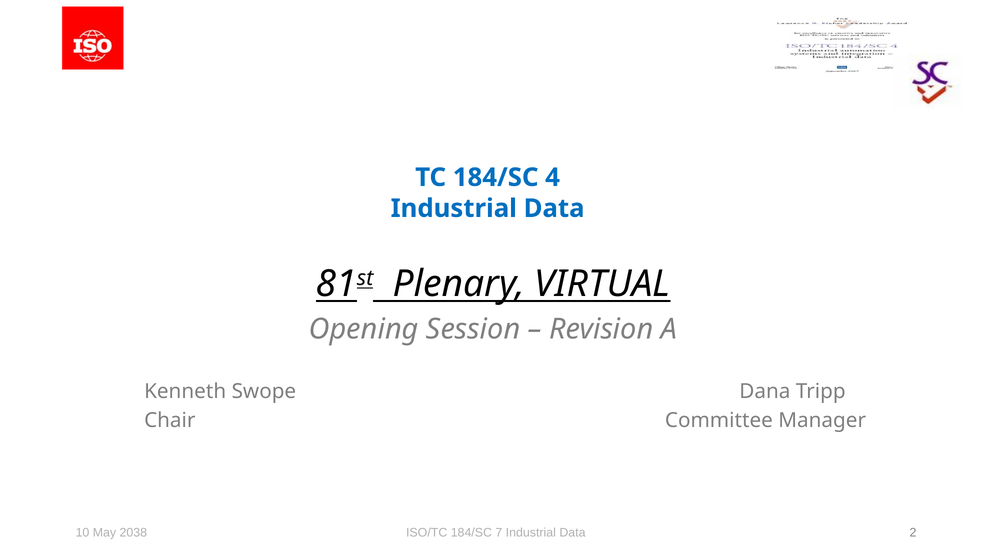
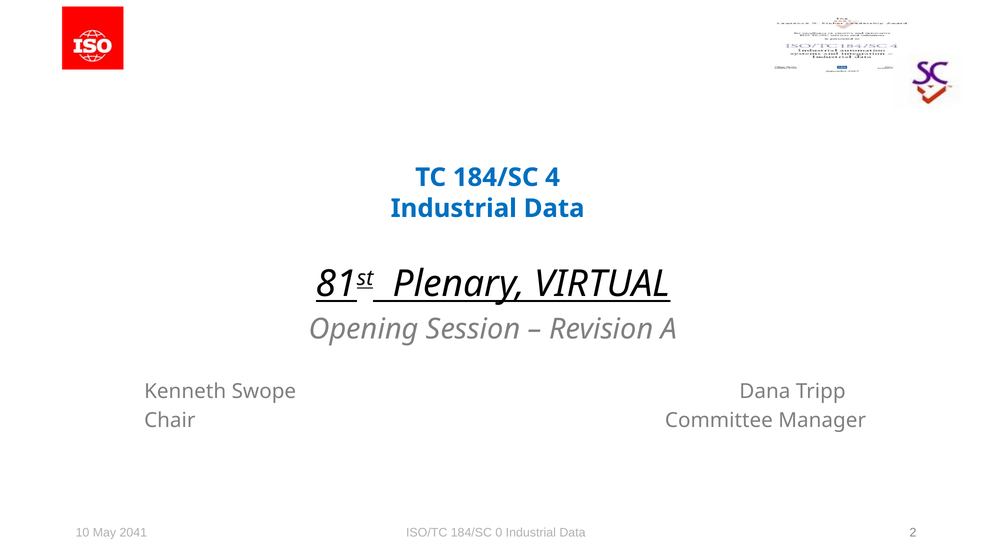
2038: 2038 -> 2041
7: 7 -> 0
